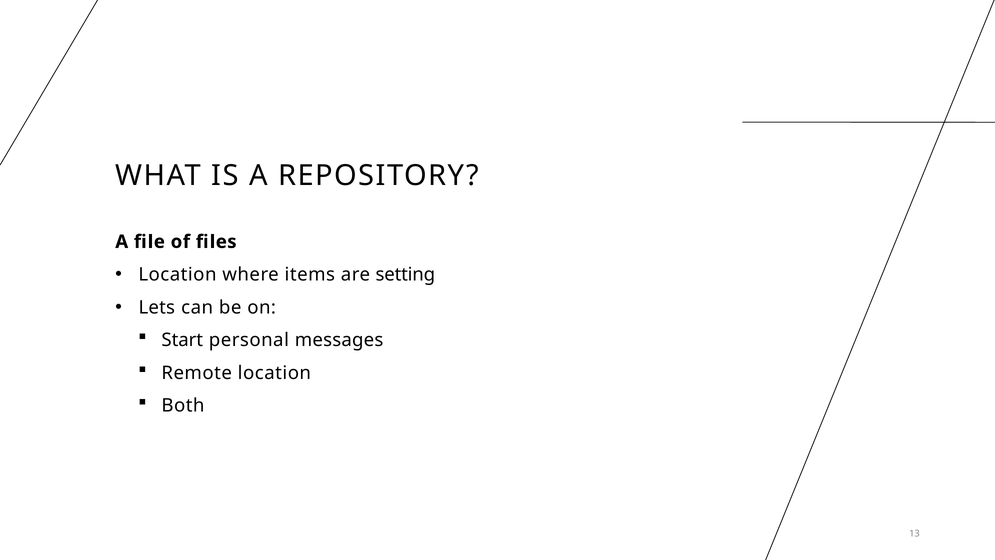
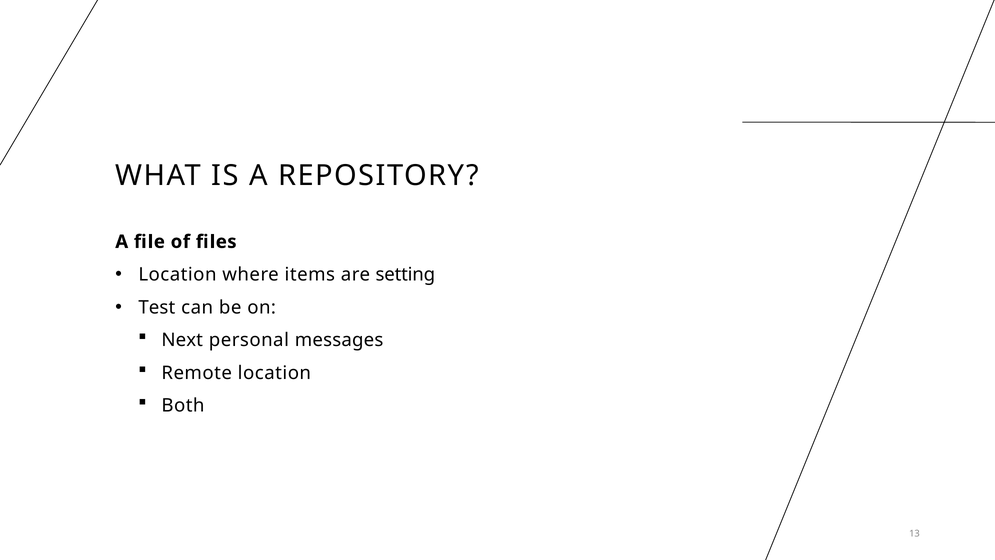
Lets: Lets -> Test
Start: Start -> Next
